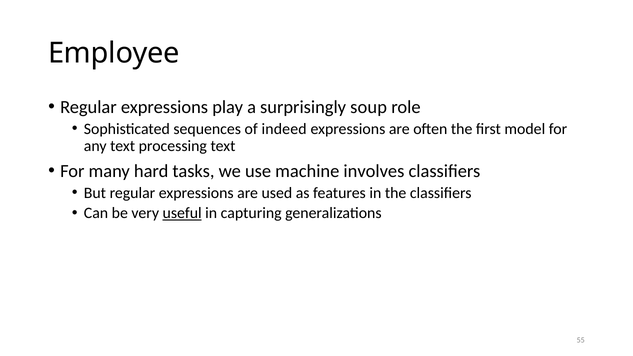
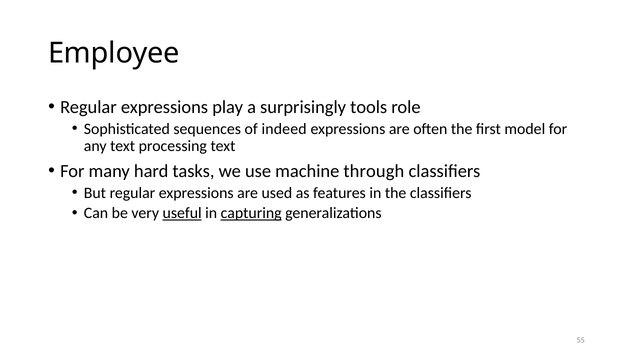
soup: soup -> tools
involves: involves -> through
capturing underline: none -> present
